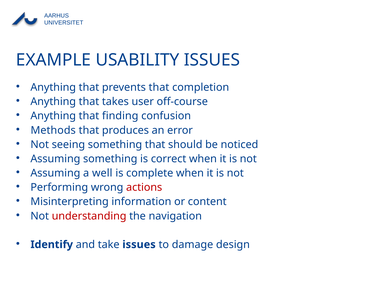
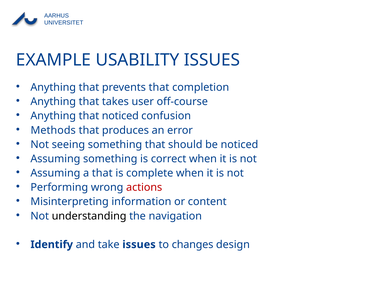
that finding: finding -> noticed
a well: well -> that
understanding colour: red -> black
damage: damage -> changes
